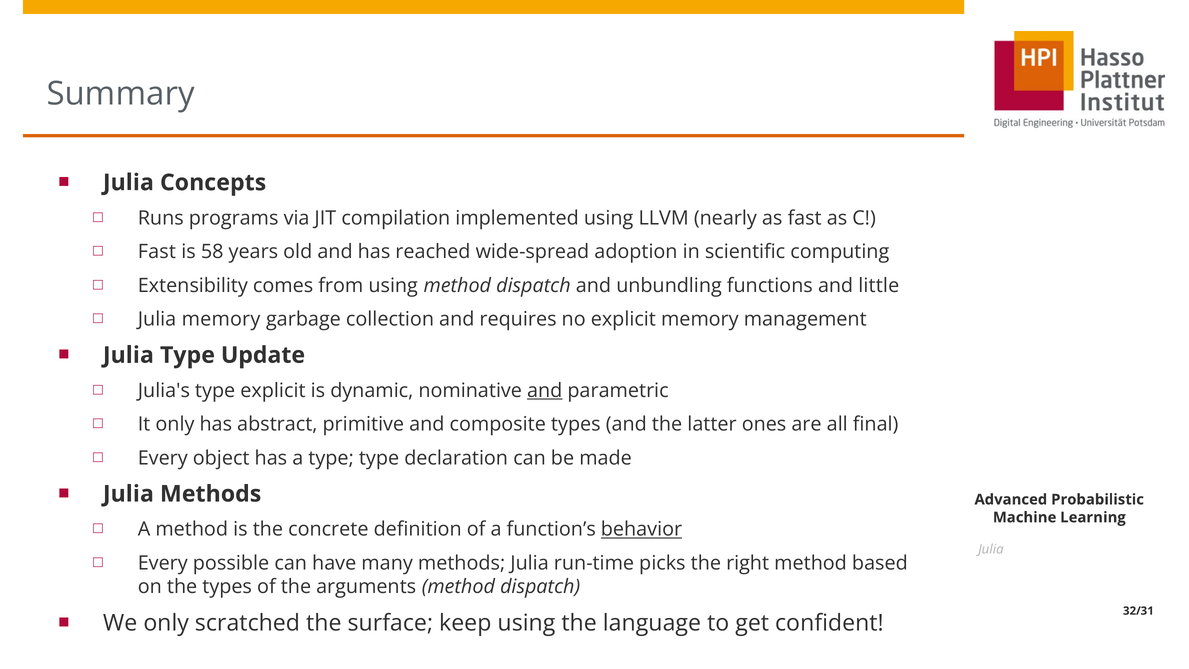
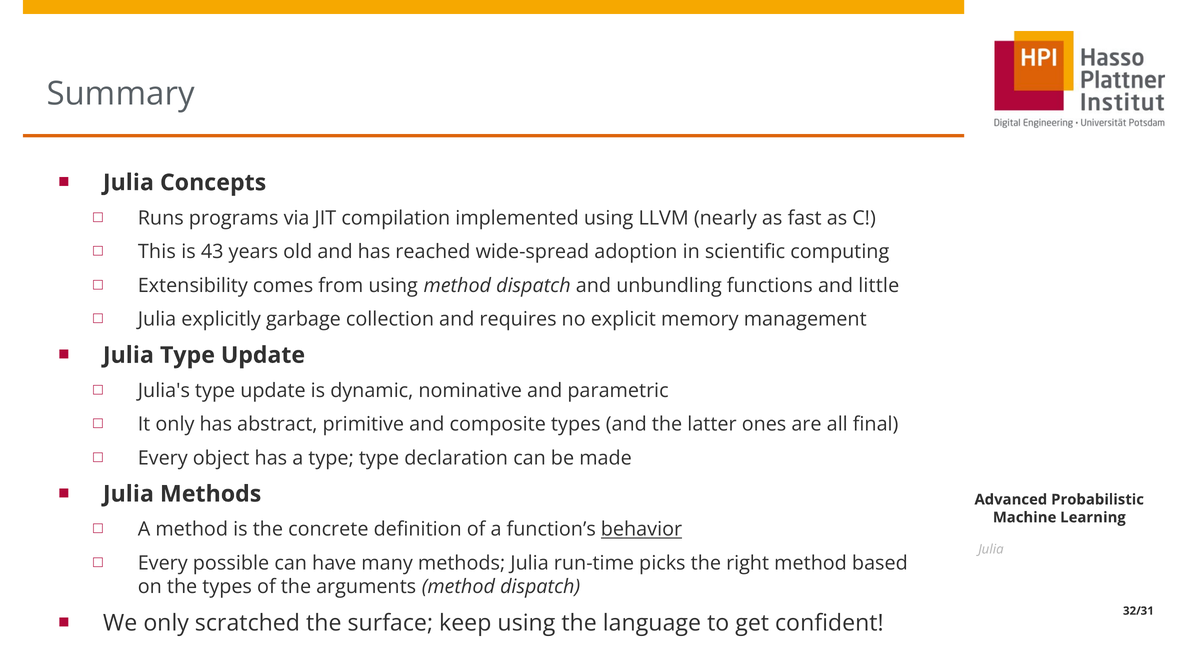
Fast at (157, 252): Fast -> This
58: 58 -> 43
Julia memory: memory -> explicitly
Julia's type explicit: explicit -> update
and at (545, 391) underline: present -> none
